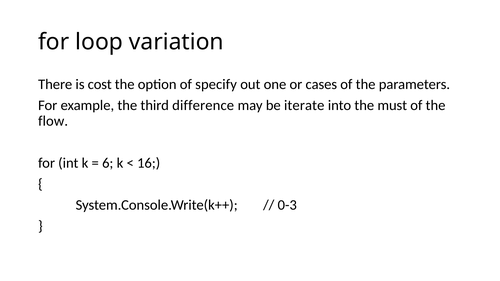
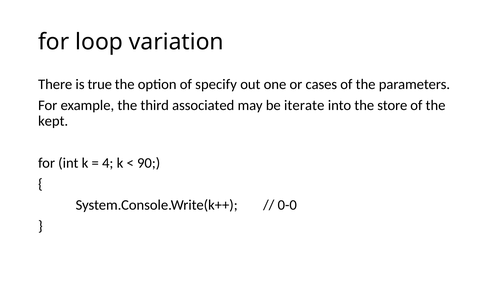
cost: cost -> true
difference: difference -> associated
must: must -> store
flow: flow -> kept
6: 6 -> 4
16: 16 -> 90
0-3: 0-3 -> 0-0
